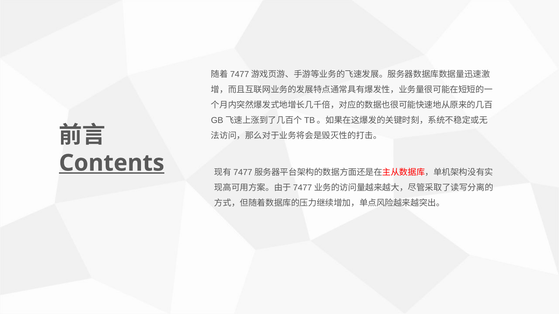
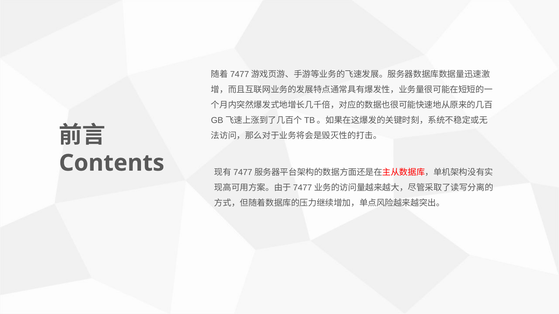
Contents underline: present -> none
